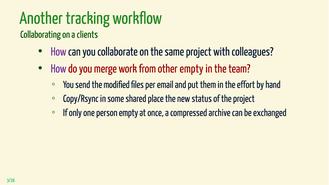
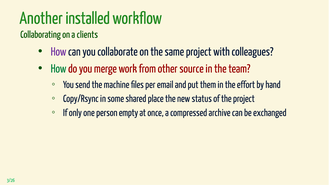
tracking: tracking -> installed
How at (59, 69) colour: purple -> green
other empty: empty -> source
modified: modified -> machine
